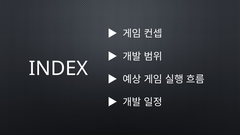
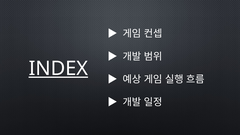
INDEX underline: none -> present
